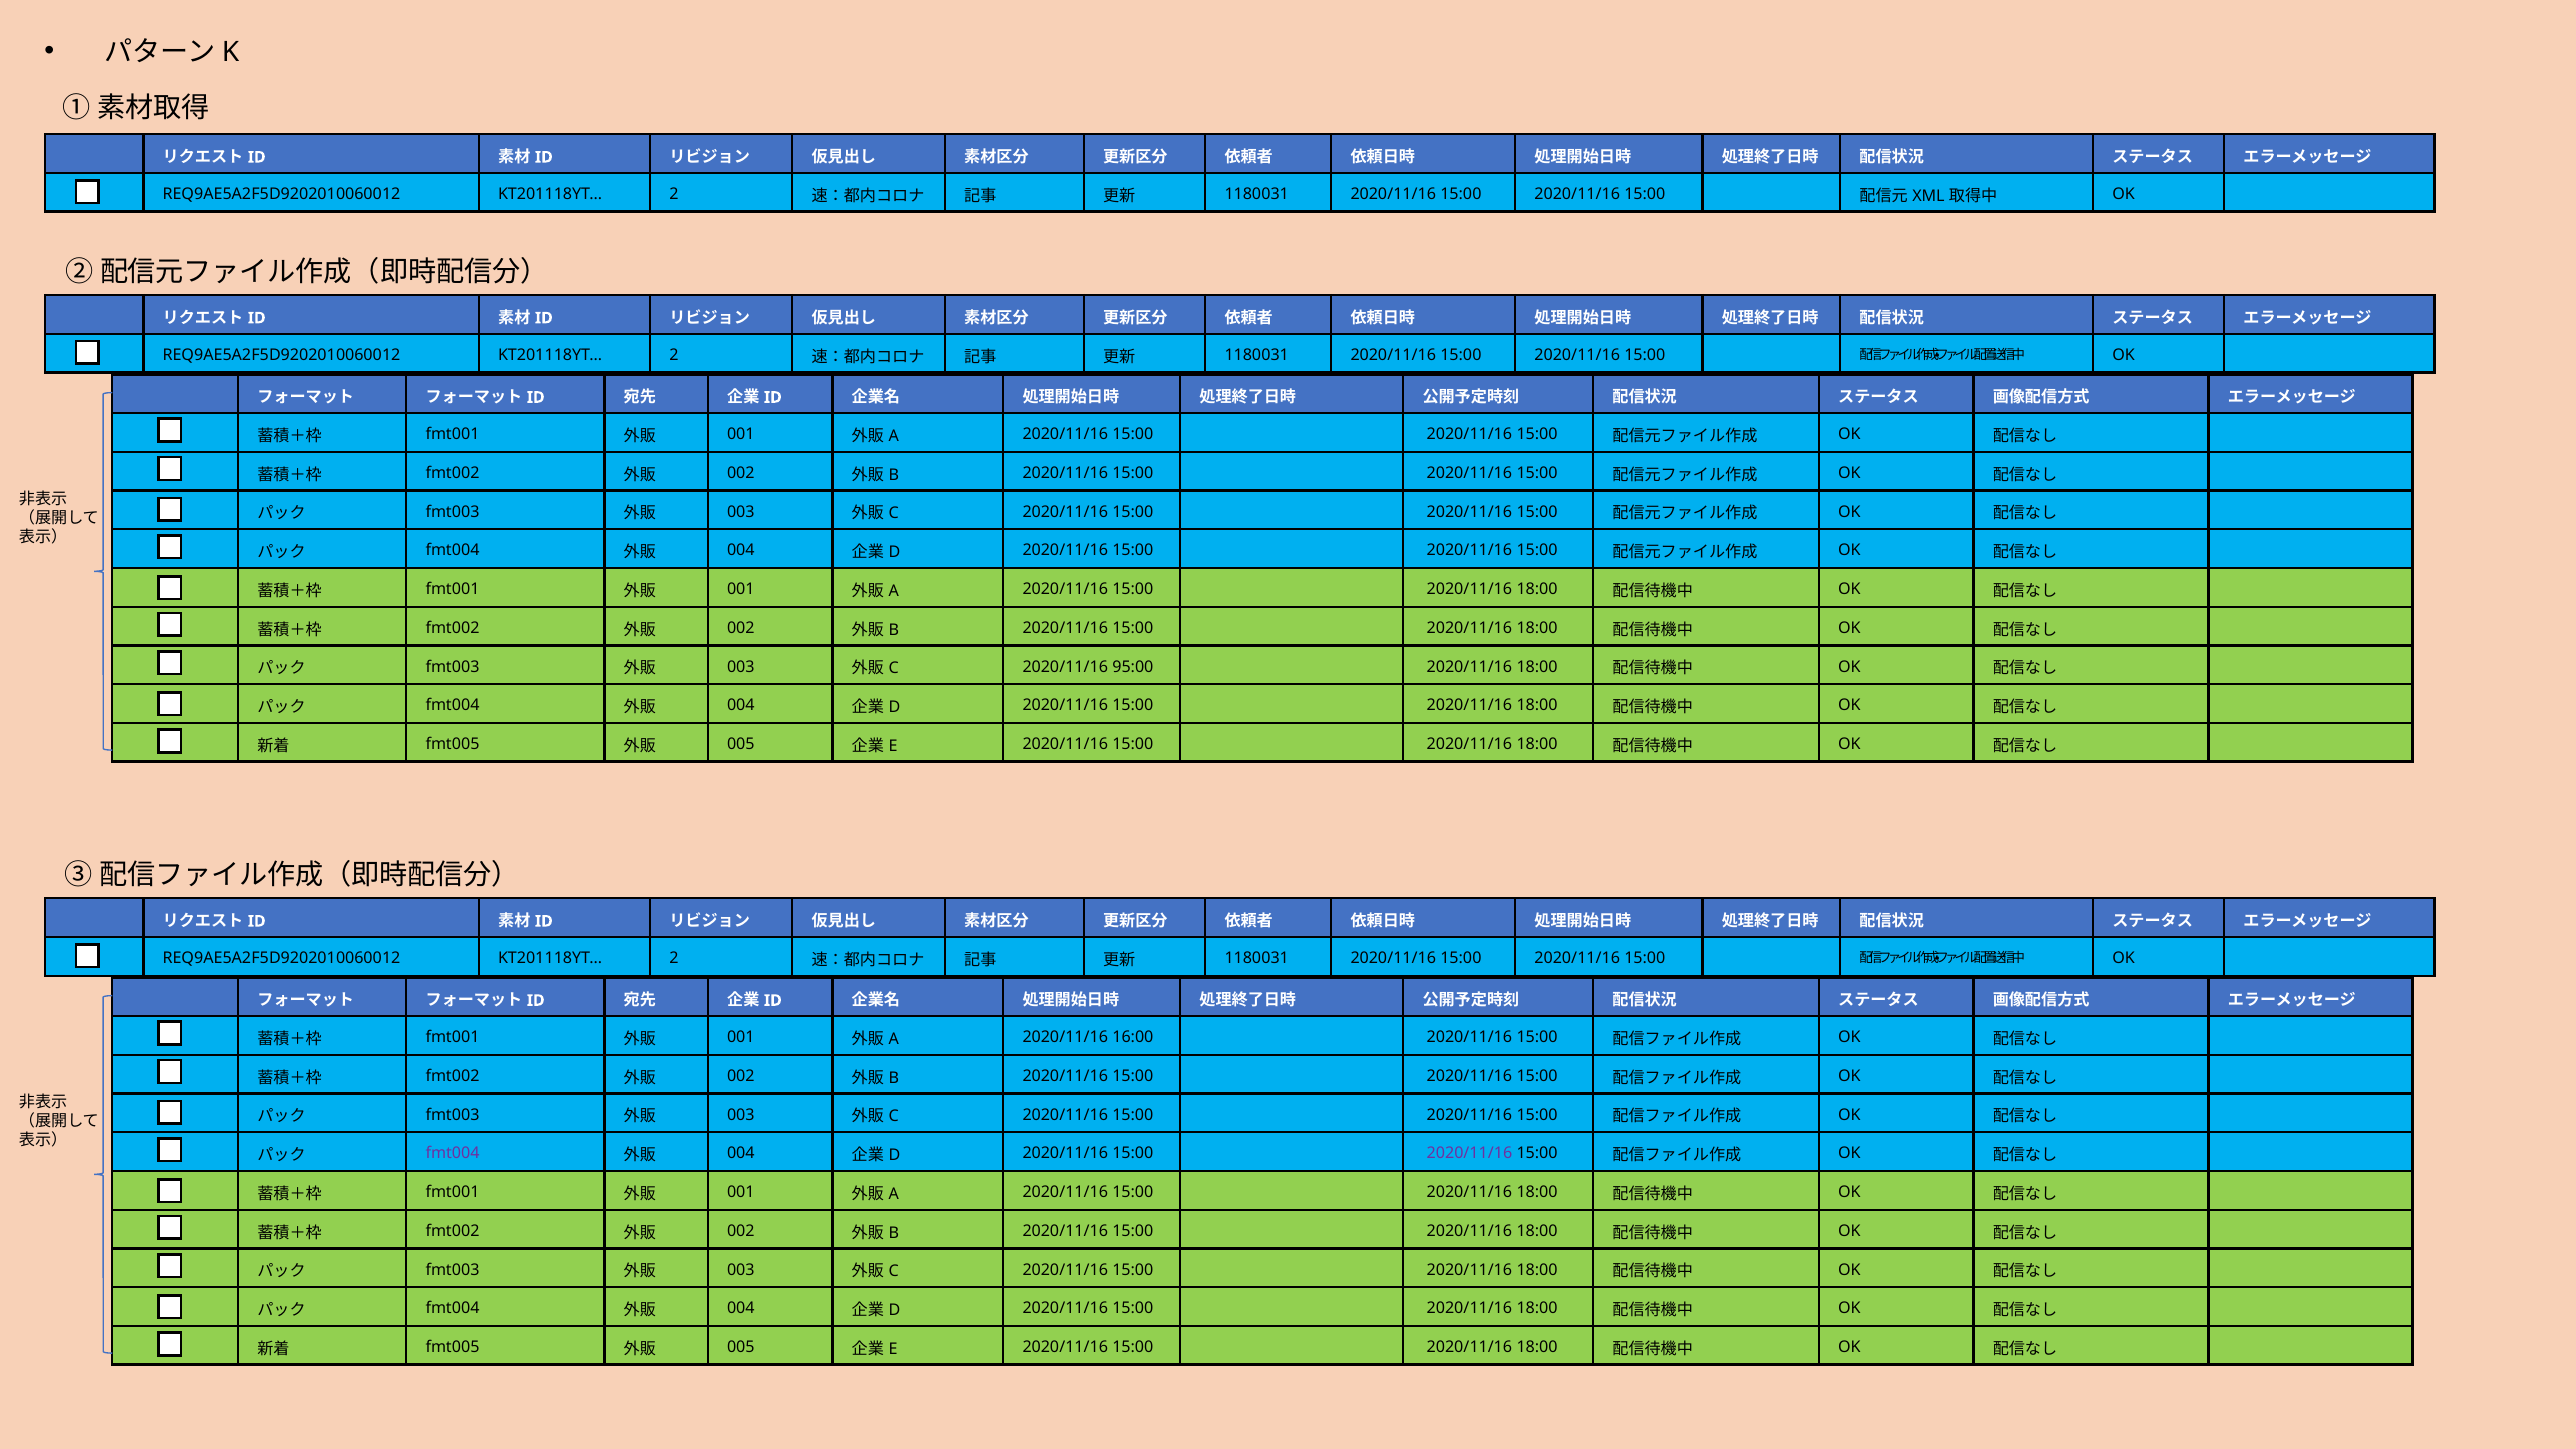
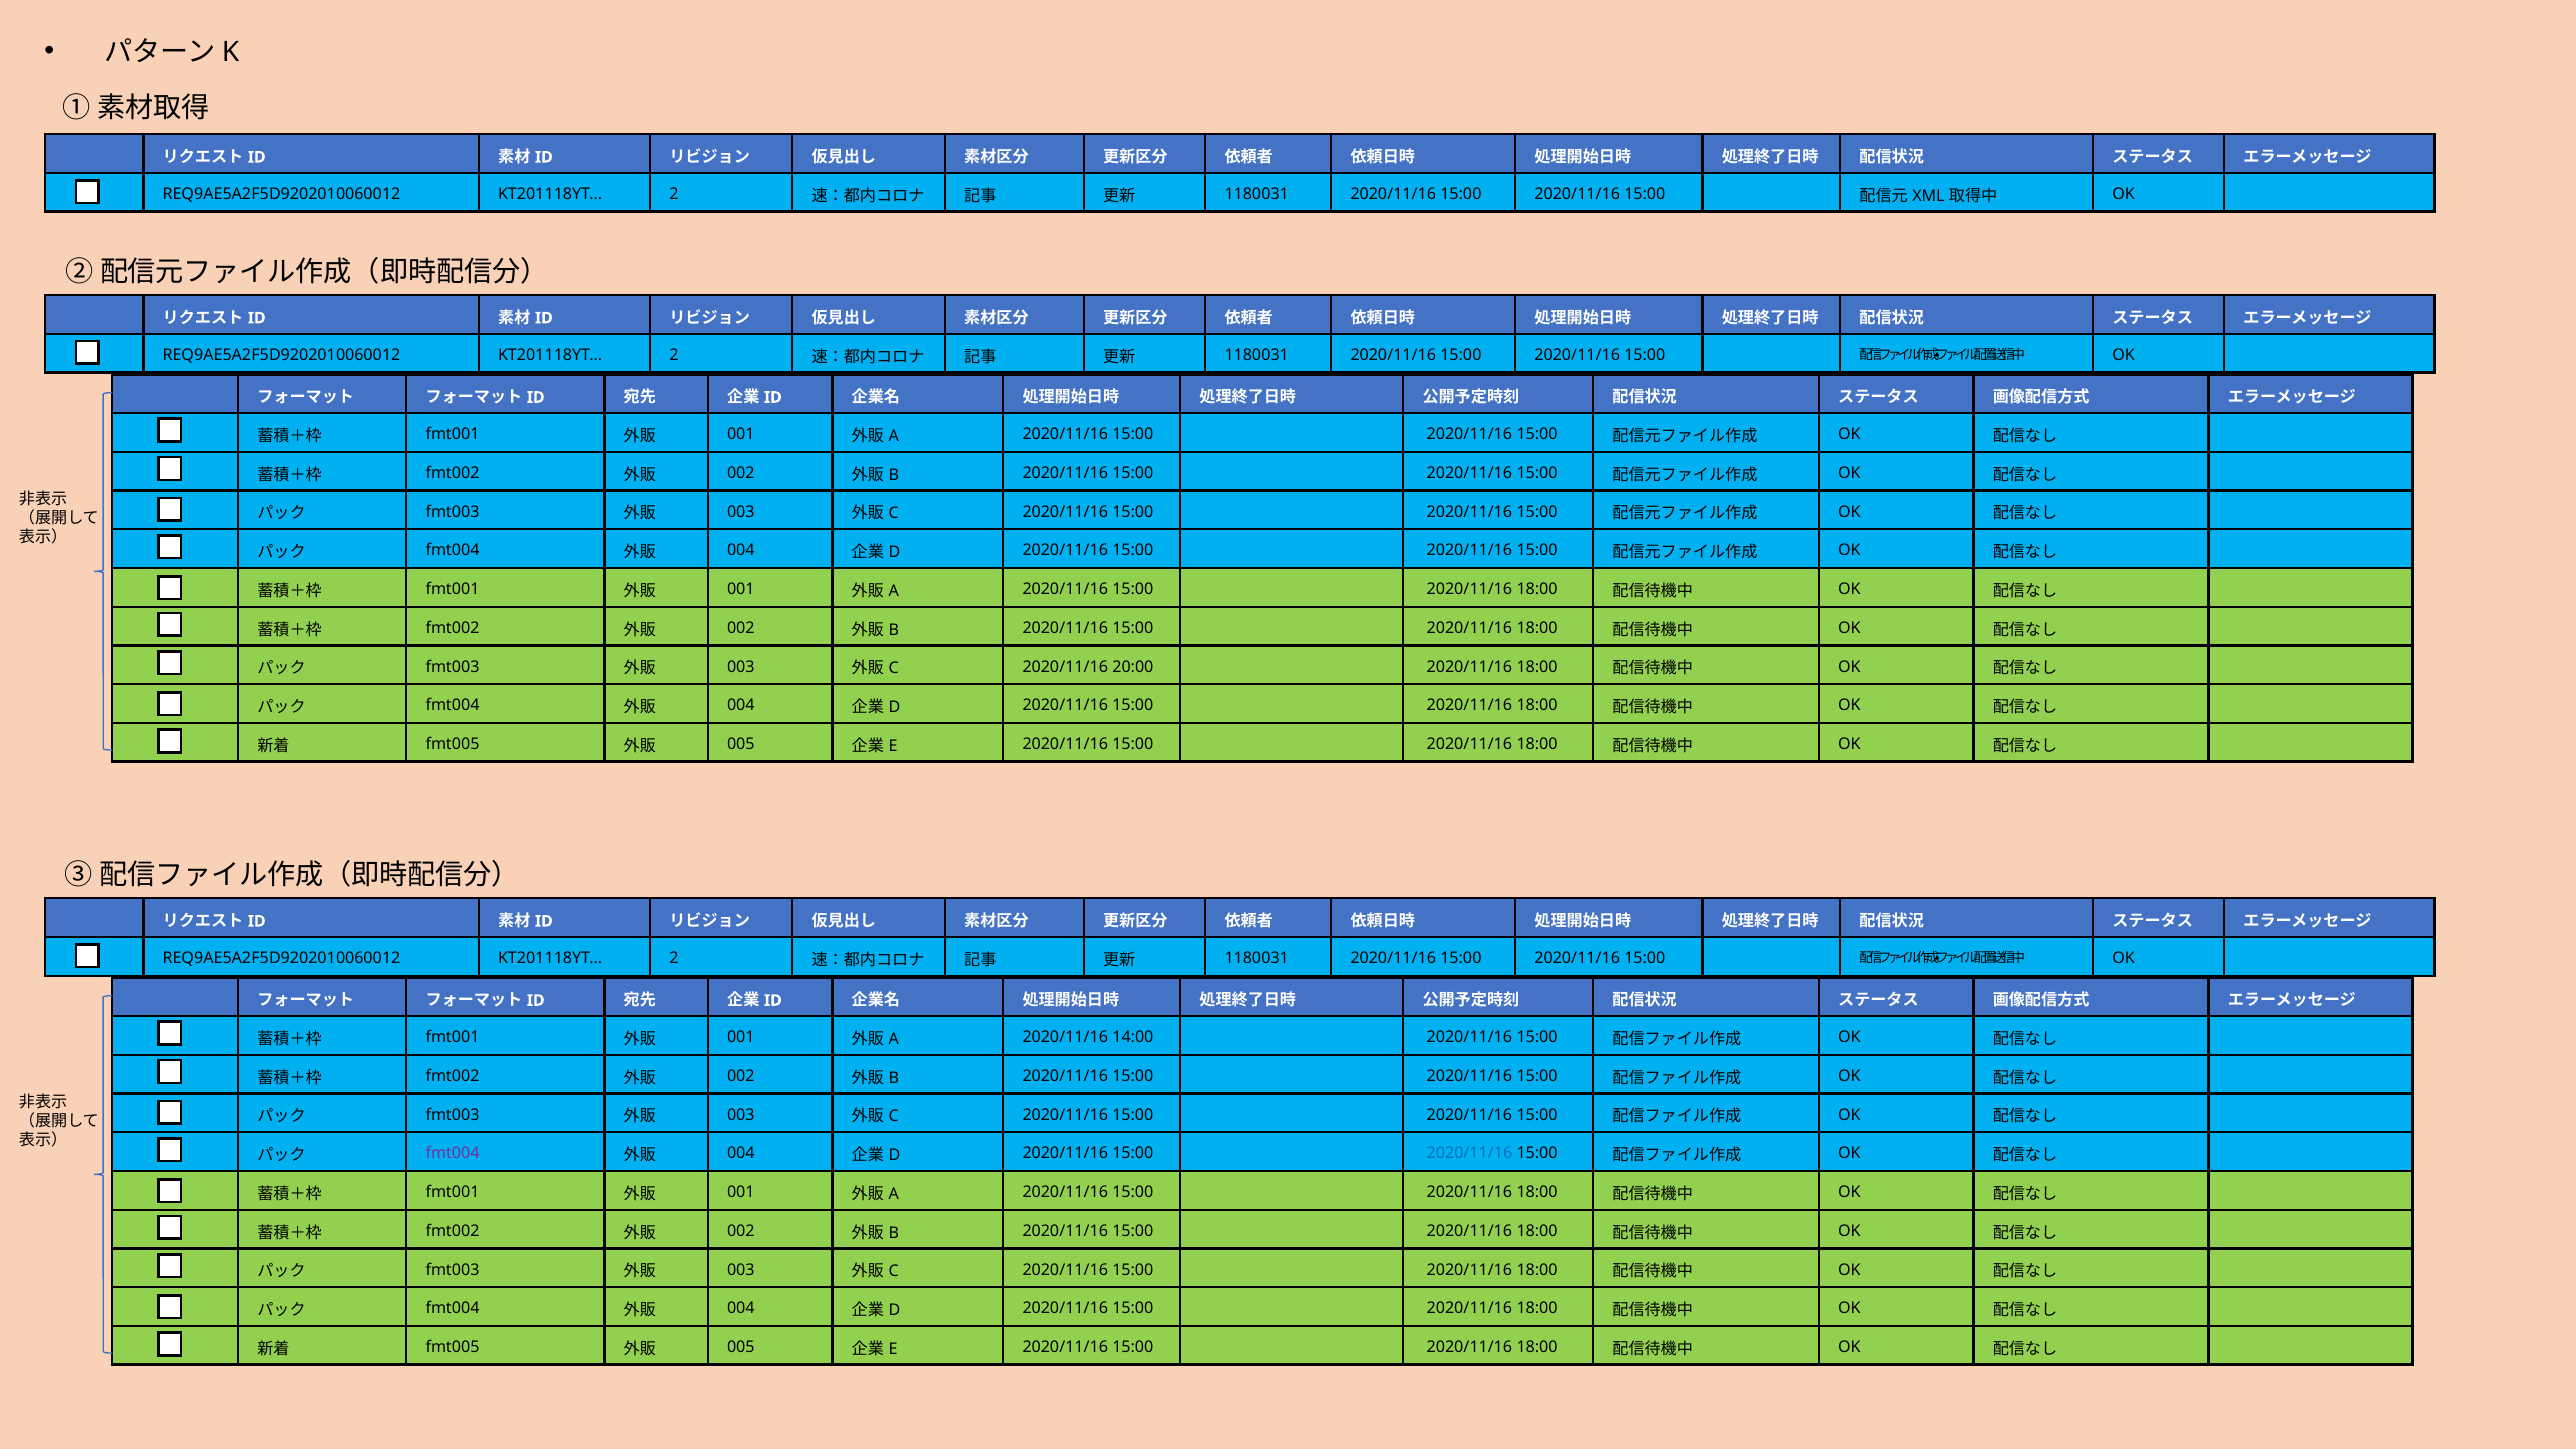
95:00: 95:00 -> 20:00
16:00: 16:00 -> 14:00
2020/11/16 at (1469, 1154) colour: purple -> blue
